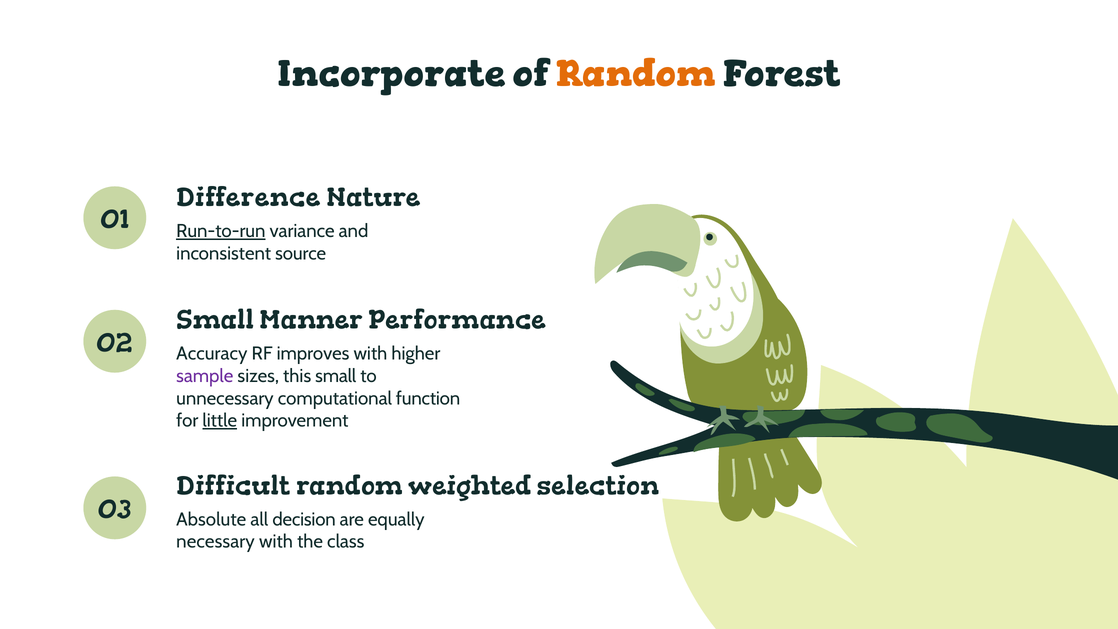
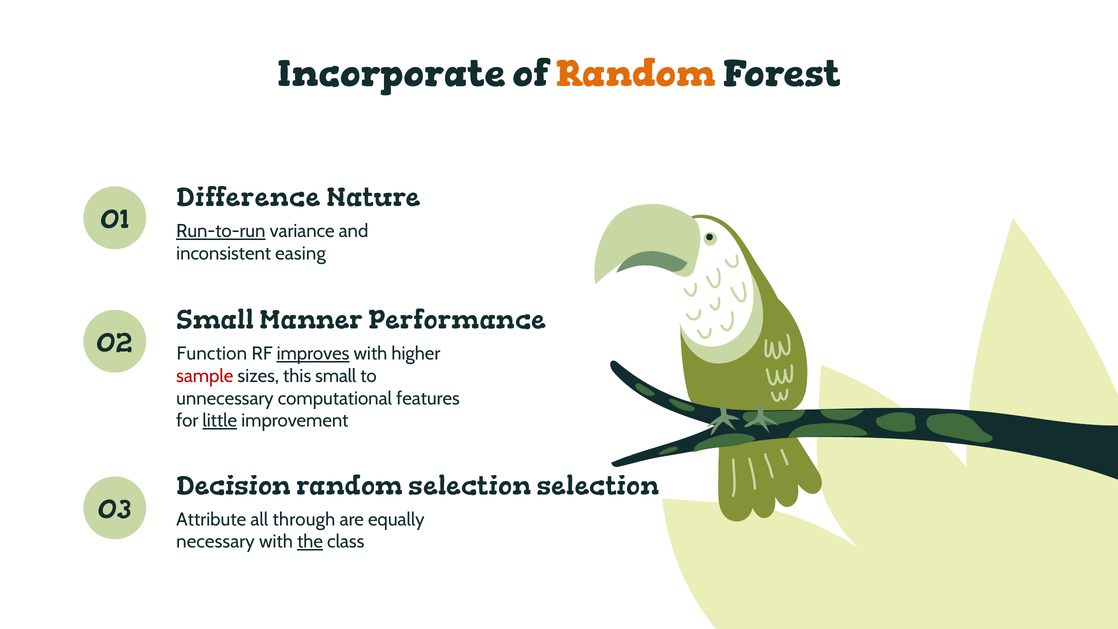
source: source -> easing
Accuracy: Accuracy -> Function
improves underline: none -> present
sample colour: purple -> red
function: function -> features
Difficult: Difficult -> Decision
random weighted: weighted -> selection
Absolute: Absolute -> Attribute
decision: decision -> through
the underline: none -> present
